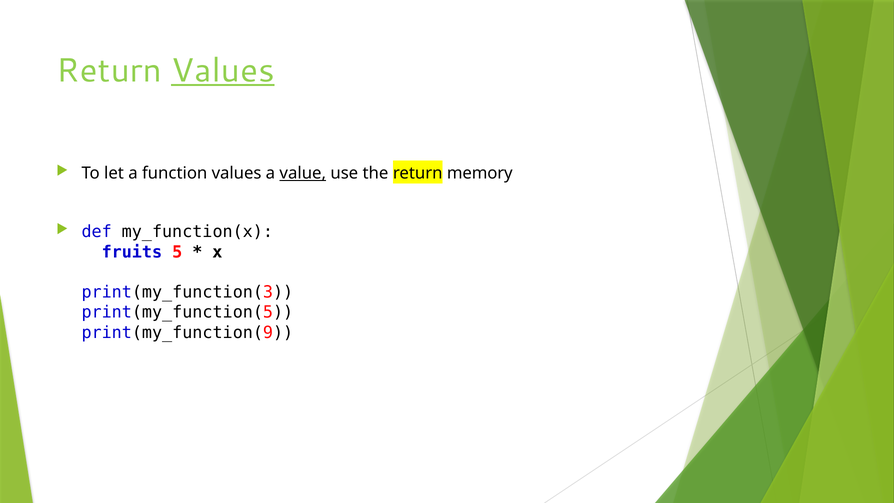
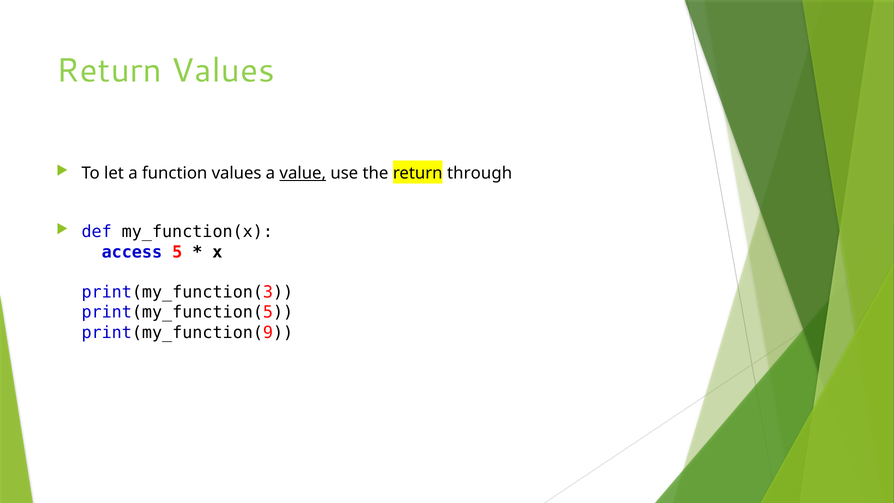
Values at (223, 71) underline: present -> none
memory: memory -> through
fruits: fruits -> access
